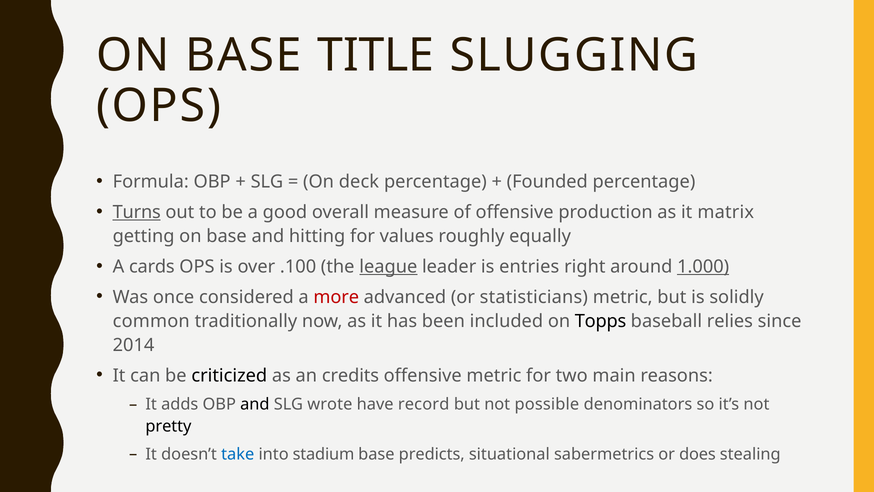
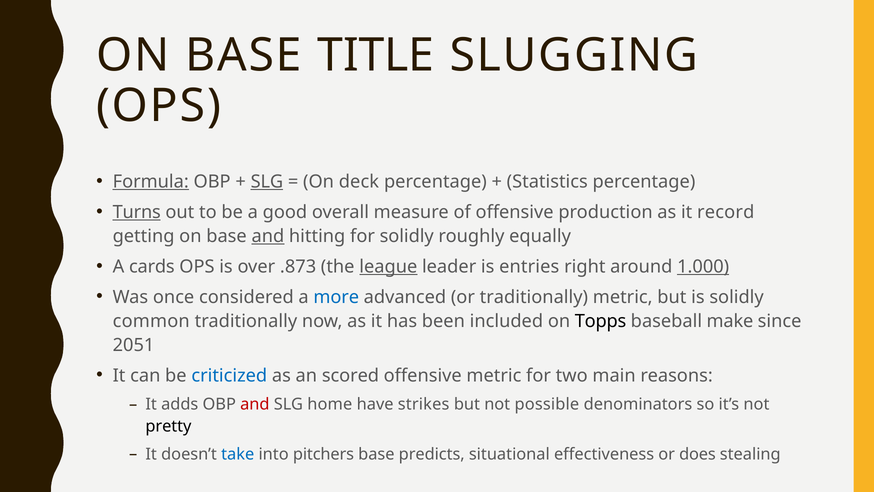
Formula underline: none -> present
SLG at (267, 182) underline: none -> present
Founded: Founded -> Statistics
matrix: matrix -> record
and at (268, 236) underline: none -> present
for values: values -> solidly
.100: .100 -> .873
more colour: red -> blue
or statisticians: statisticians -> traditionally
relies: relies -> make
2014: 2014 -> 2051
criticized colour: black -> blue
credits: credits -> scored
and at (255, 404) colour: black -> red
wrote: wrote -> home
record: record -> strikes
stadium: stadium -> pitchers
sabermetrics: sabermetrics -> effectiveness
